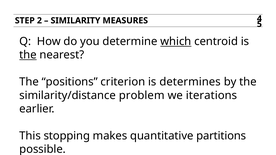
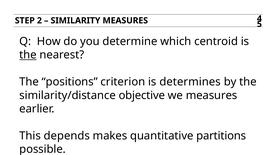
which underline: present -> none
problem: problem -> objective
we iterations: iterations -> measures
stopping: stopping -> depends
